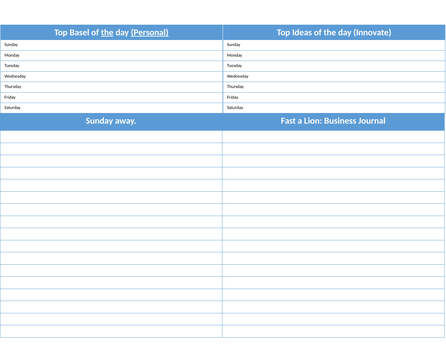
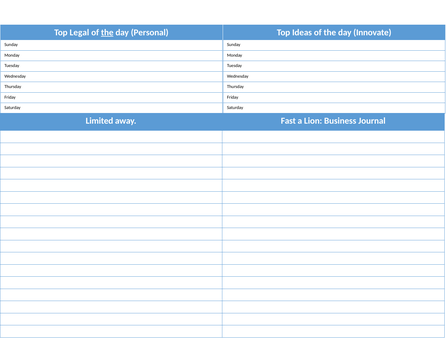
Basel: Basel -> Legal
Personal underline: present -> none
Sunday at (99, 121): Sunday -> Limited
